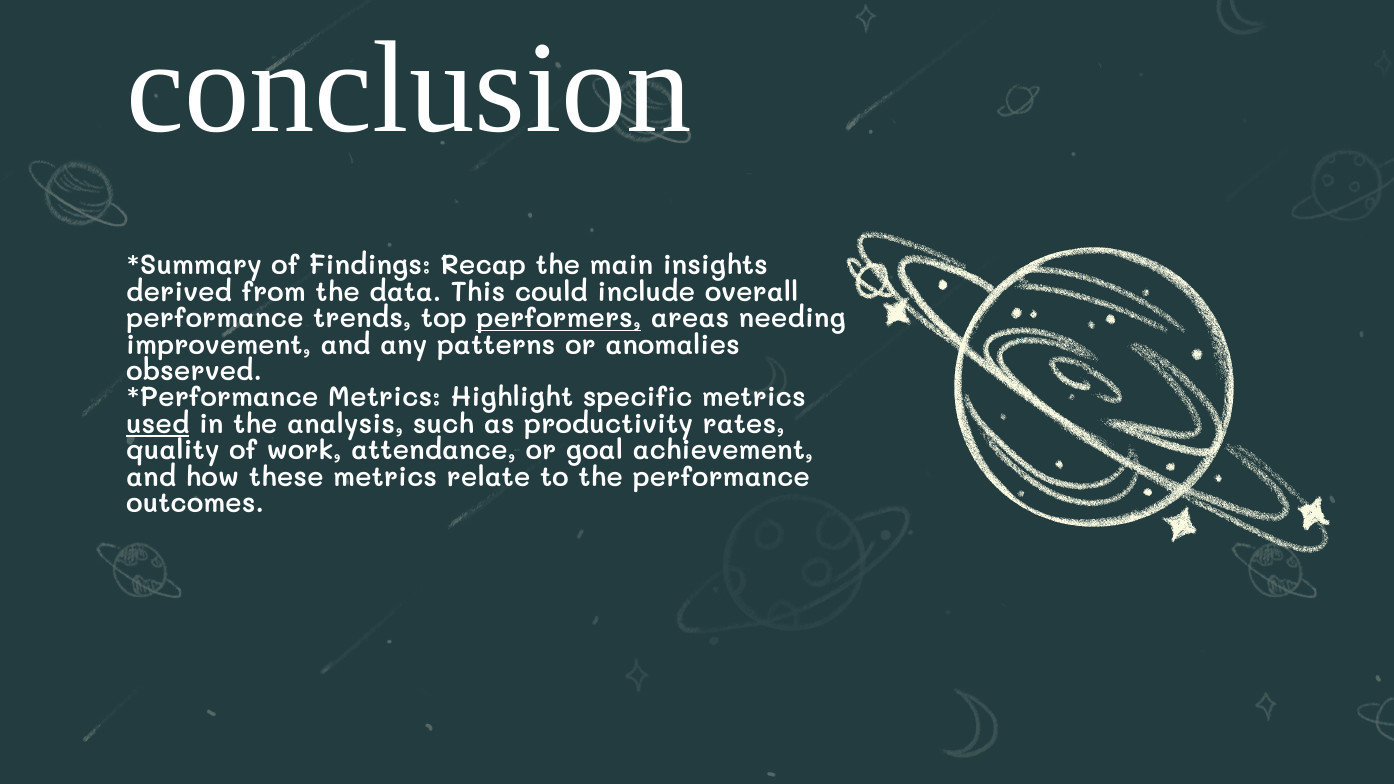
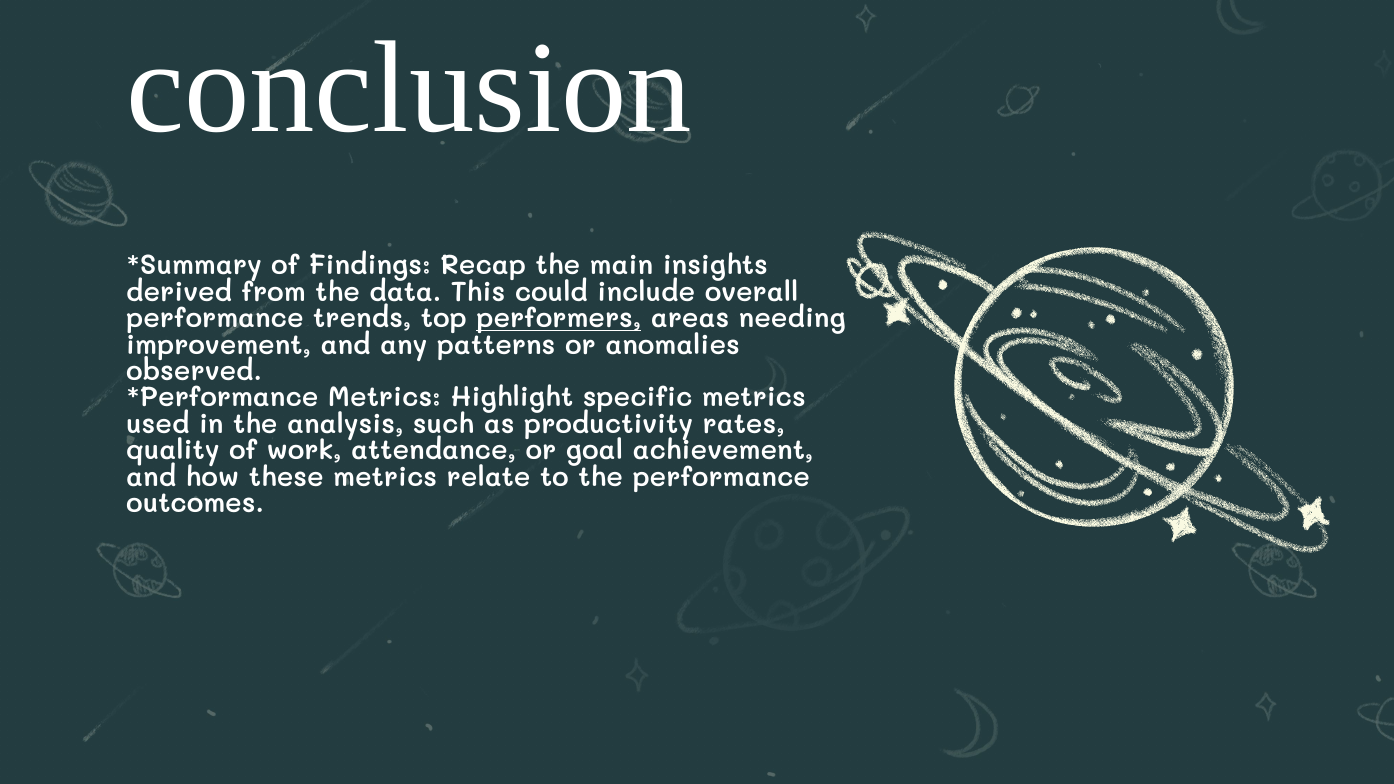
used underline: present -> none
